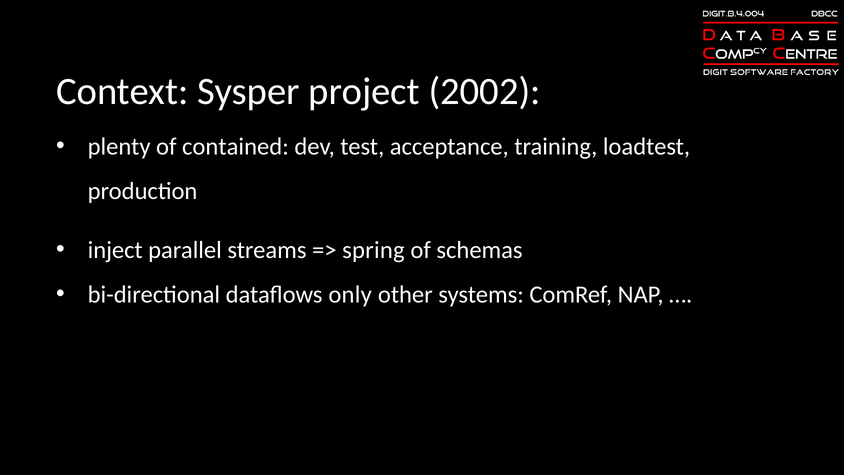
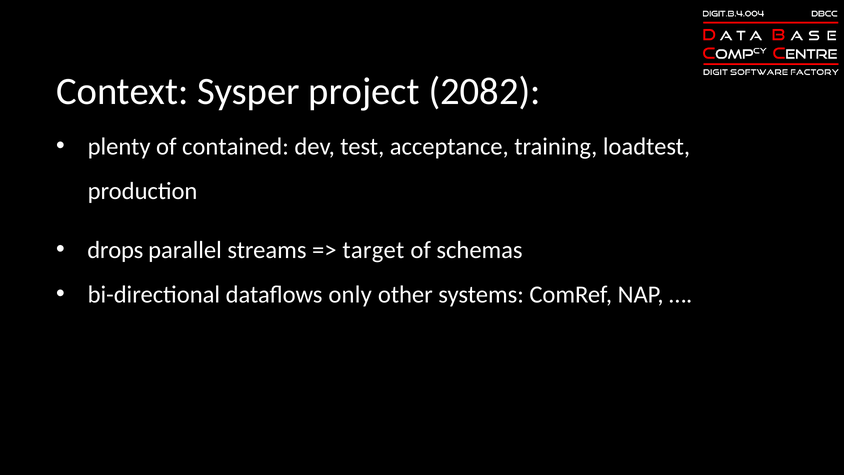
2002: 2002 -> 2082
inject: inject -> drops
spring: spring -> target
